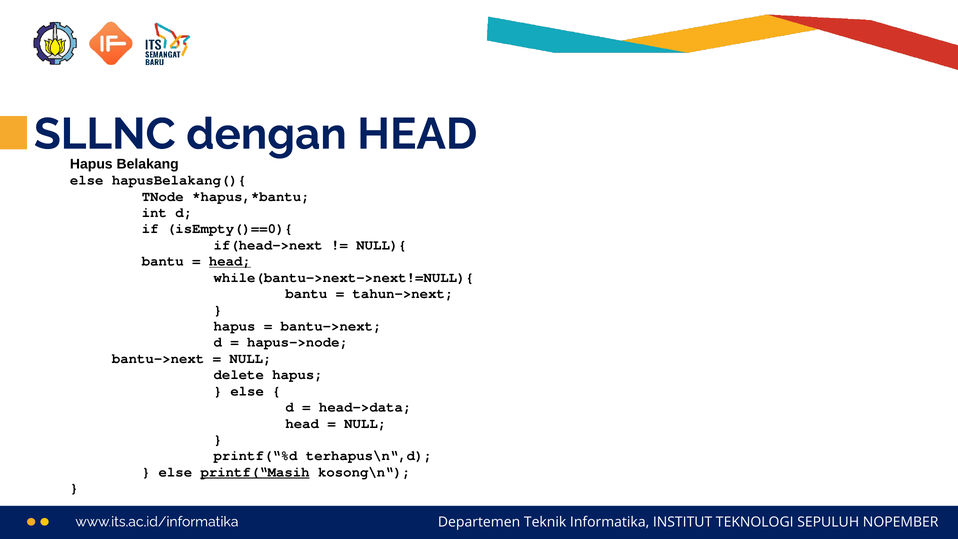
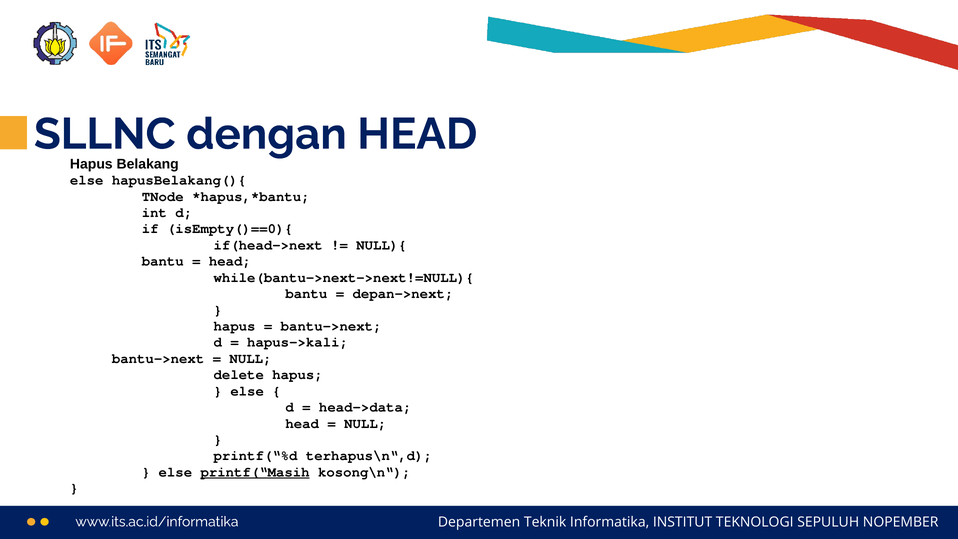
head at (230, 261) underline: present -> none
tahun->next: tahun->next -> depan->next
hapus->node: hapus->node -> hapus->kali
